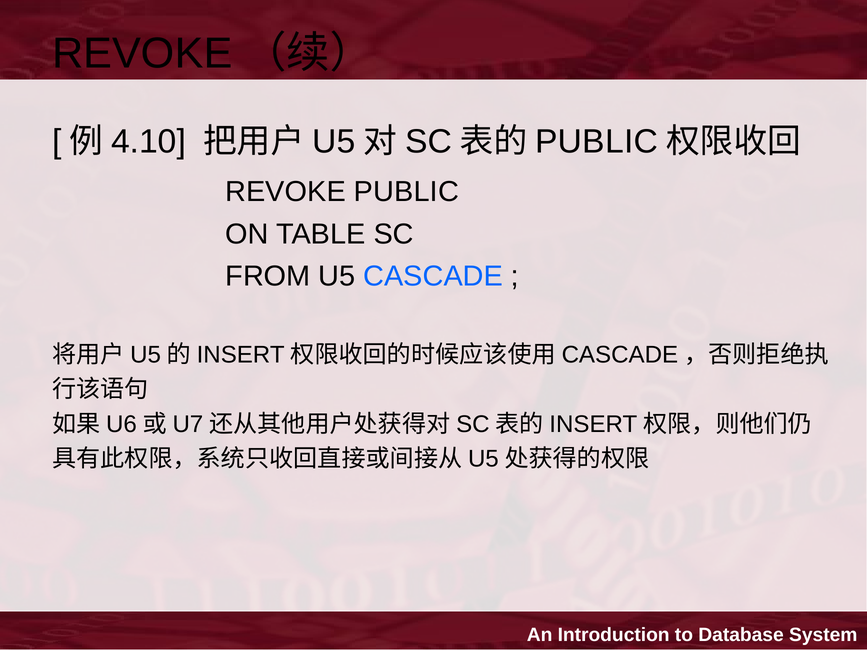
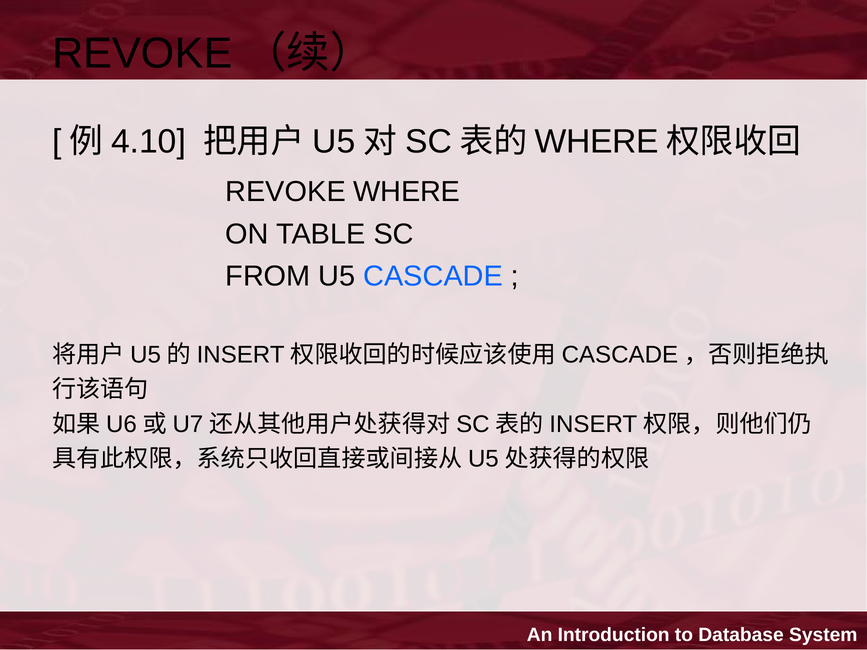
PUBLIC at (597, 142): PUBLIC -> WHERE
REVOKE PUBLIC: PUBLIC -> WHERE
